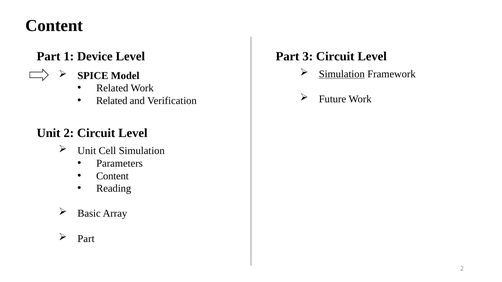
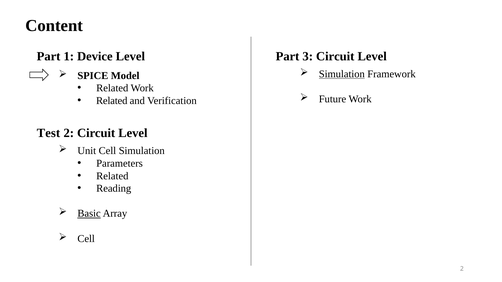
Unit at (49, 133): Unit -> Test
Content at (112, 176): Content -> Related
Basic underline: none -> present
Part at (86, 239): Part -> Cell
